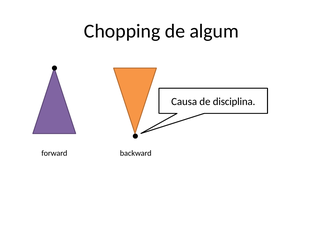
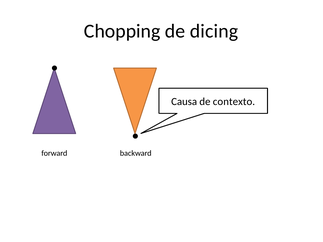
algum: algum -> dicing
disciplina: disciplina -> contexto
